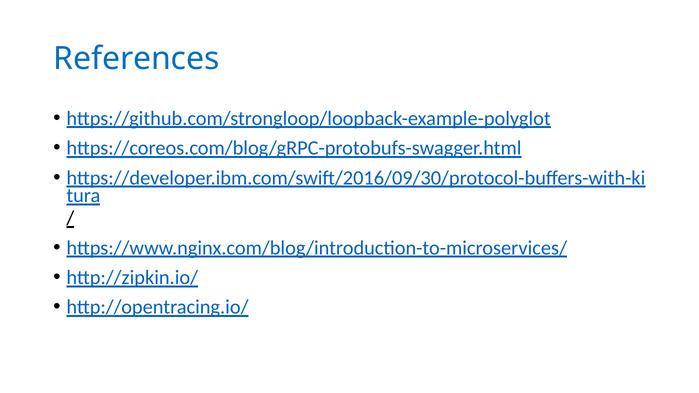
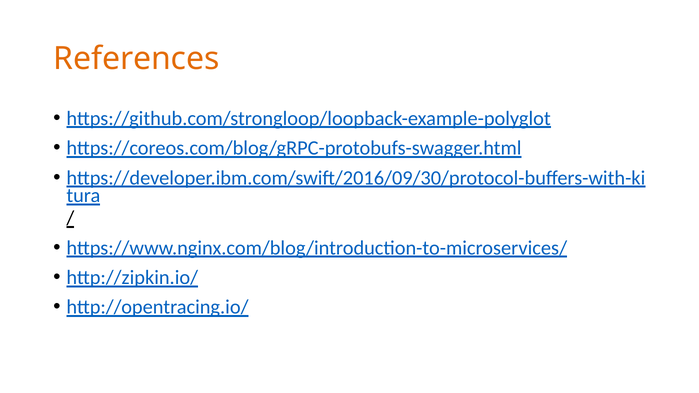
References colour: blue -> orange
